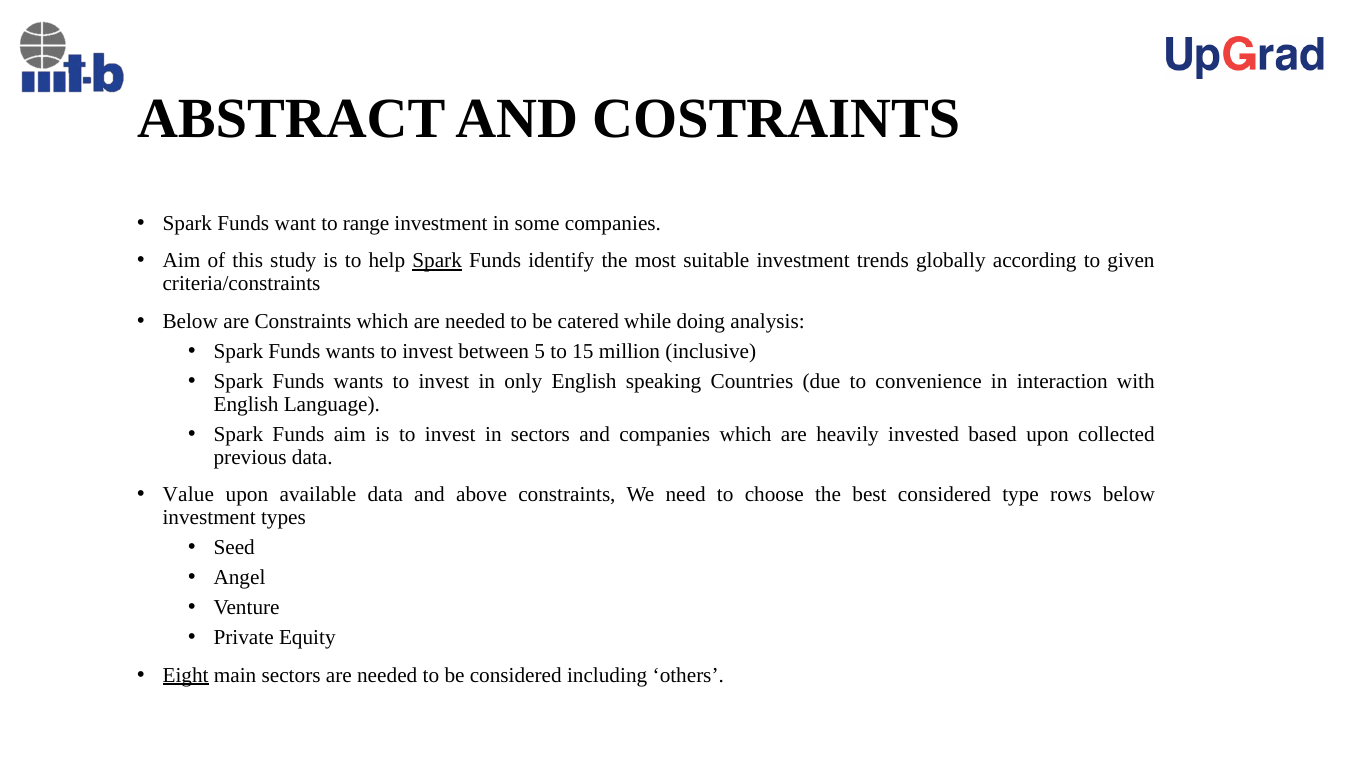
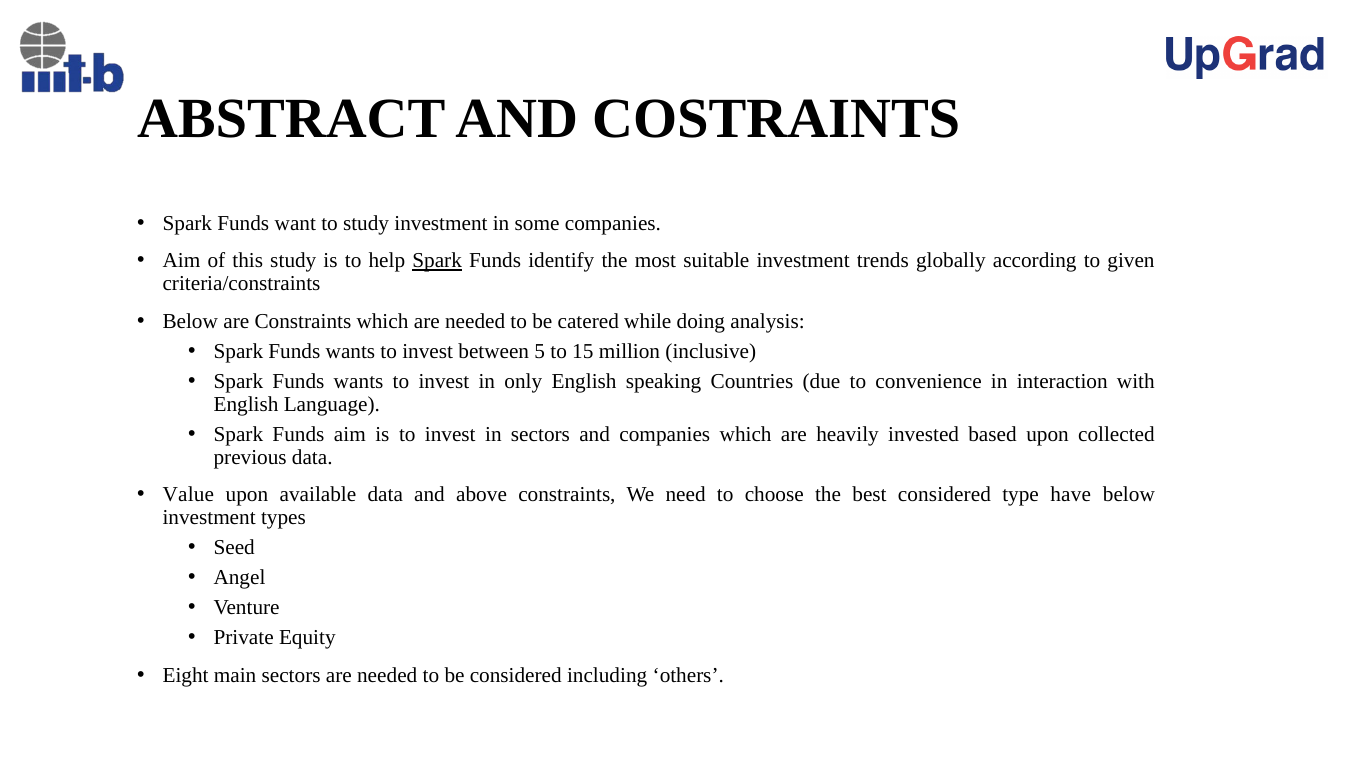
to range: range -> study
rows: rows -> have
Eight underline: present -> none
